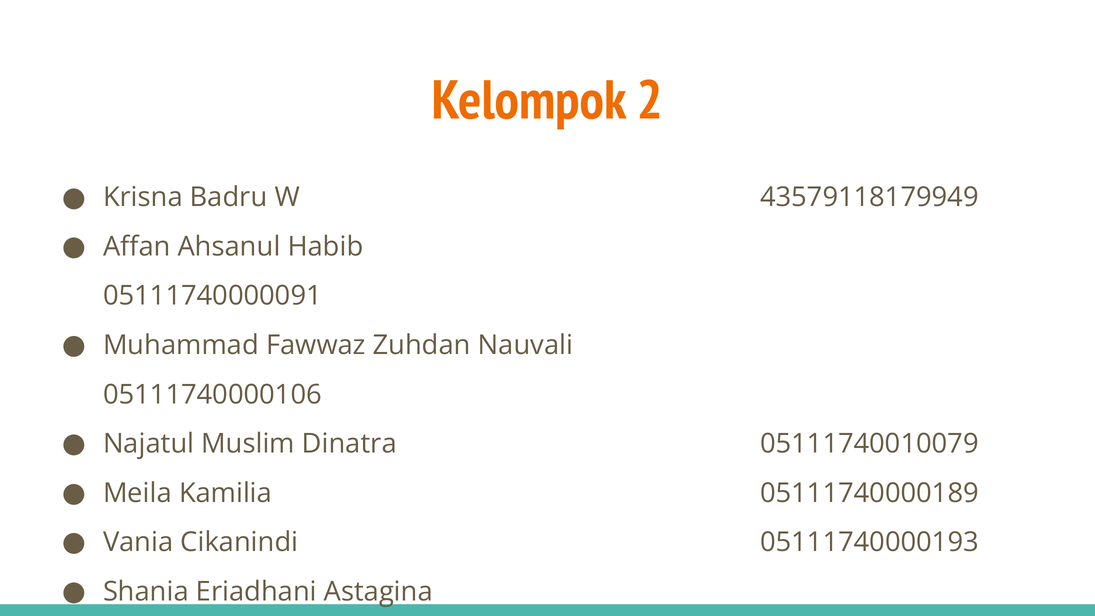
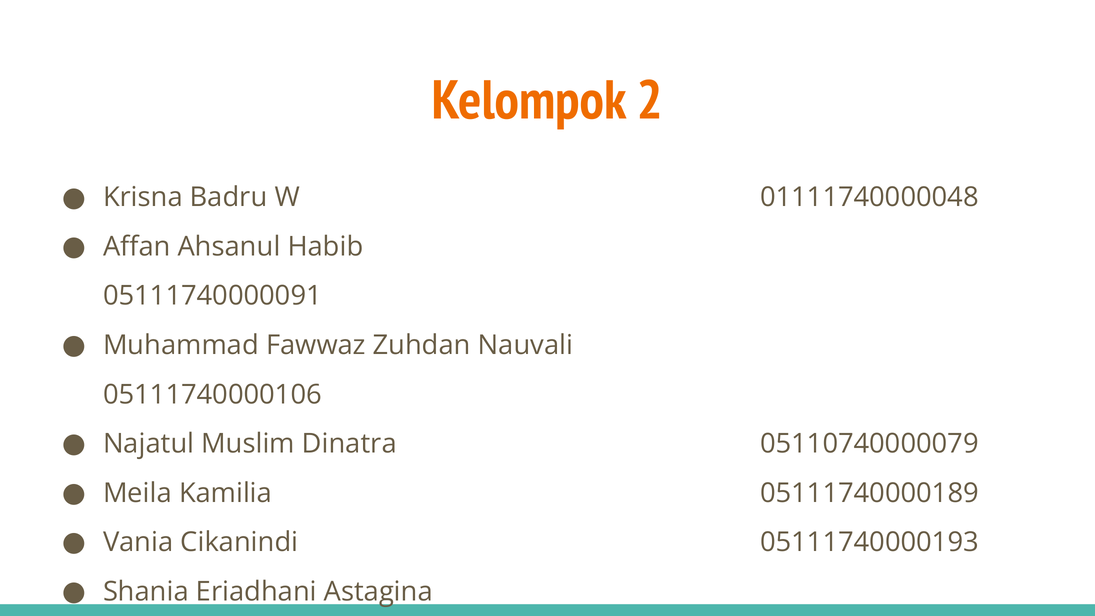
43579118179949: 43579118179949 -> 01111740000048
05111740010079: 05111740010079 -> 05110740000079
